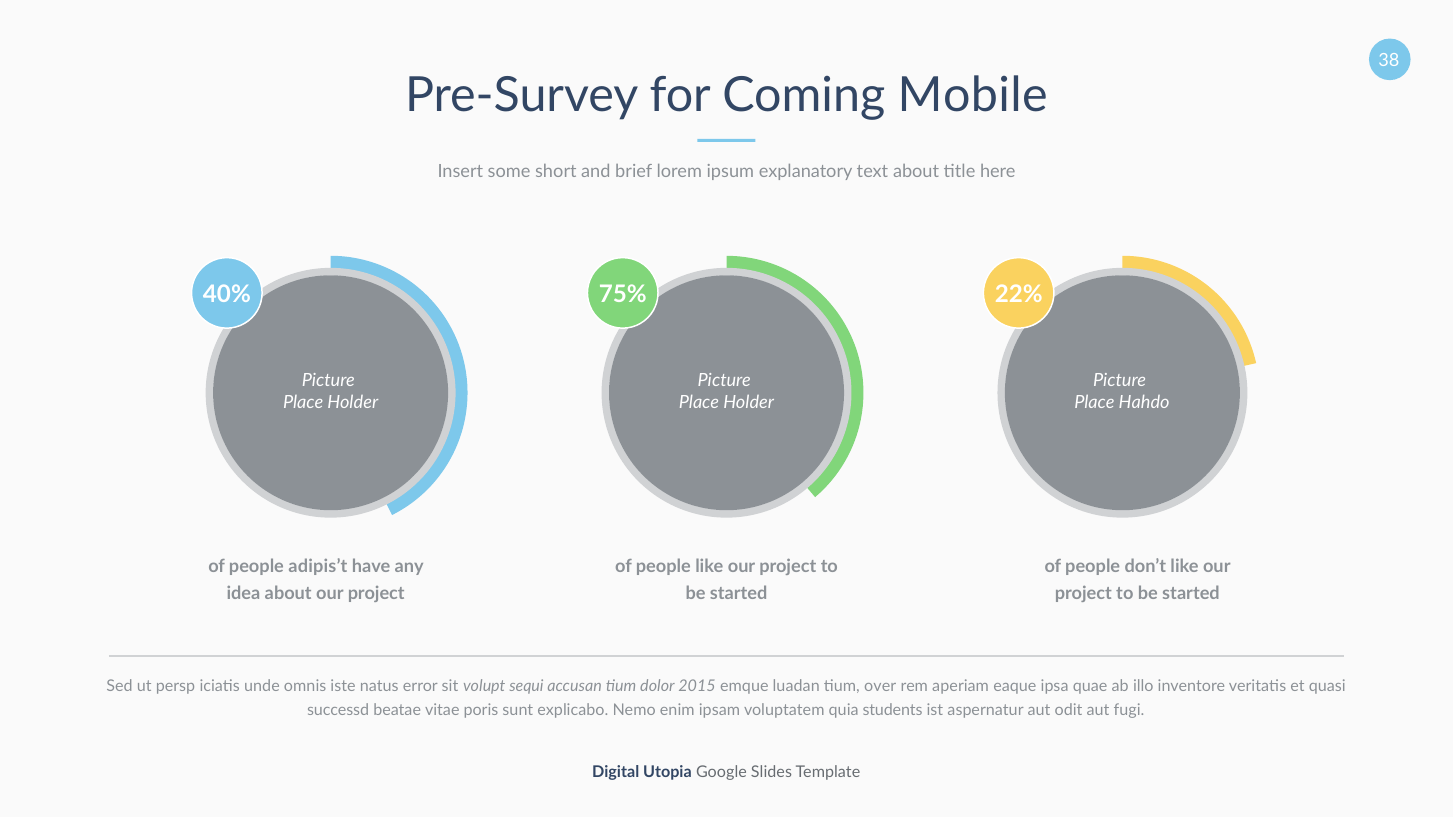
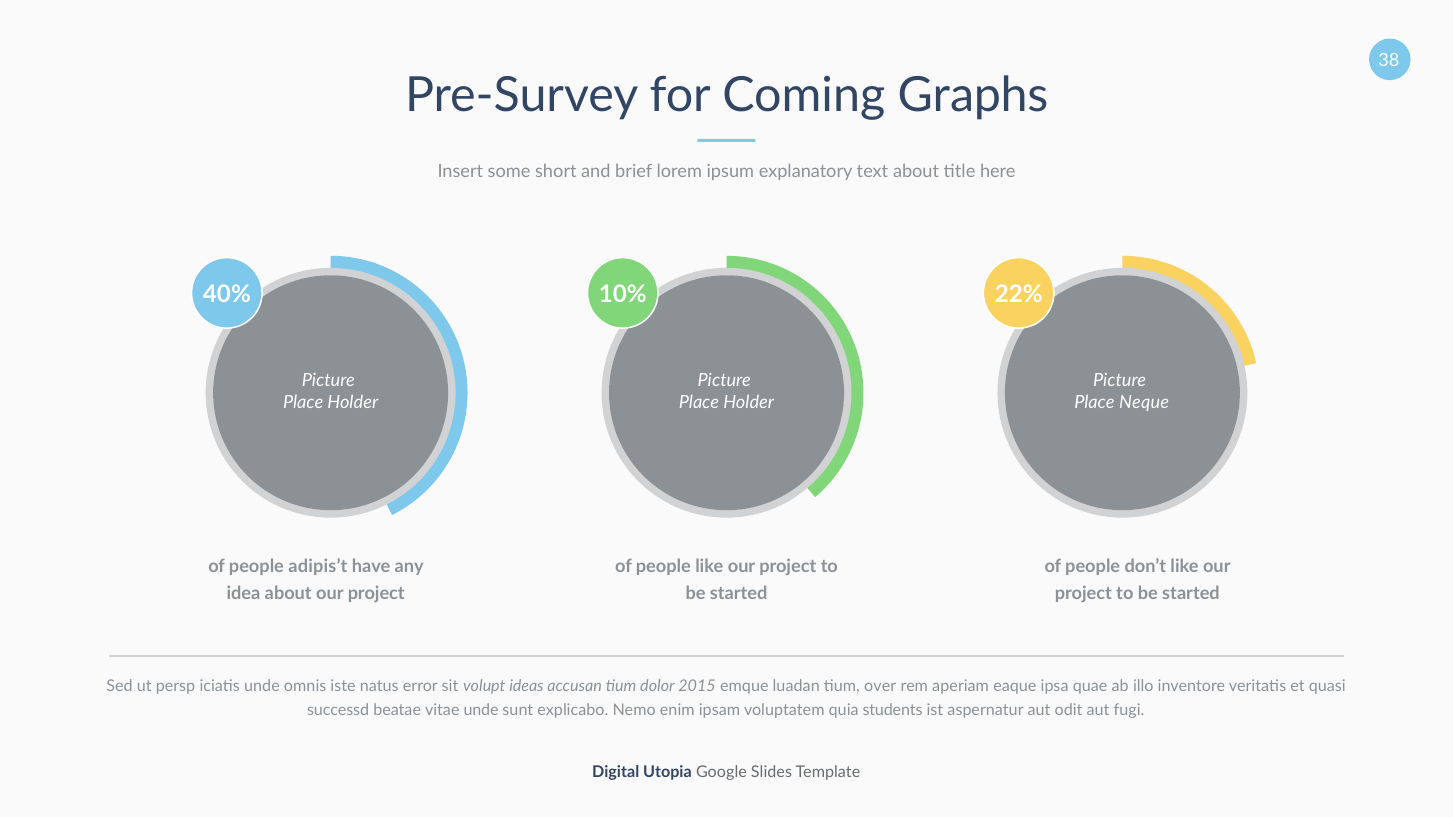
Mobile: Mobile -> Graphs
75%: 75% -> 10%
Hahdo: Hahdo -> Neque
sequi: sequi -> ideas
vitae poris: poris -> unde
